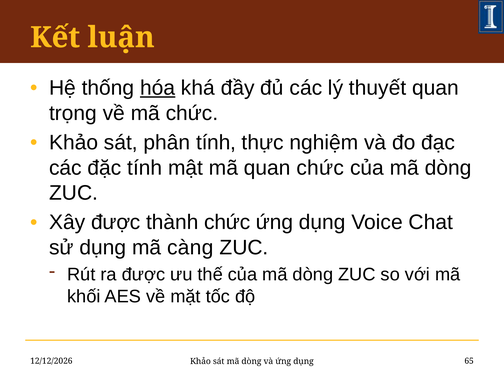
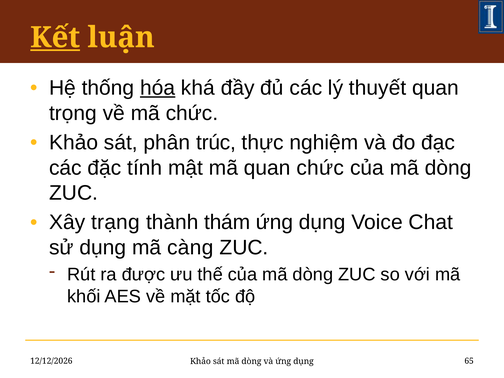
Kết underline: none -> present
phân tính: tính -> trúc
Xây được: được -> trạng
thành chức: chức -> thám
